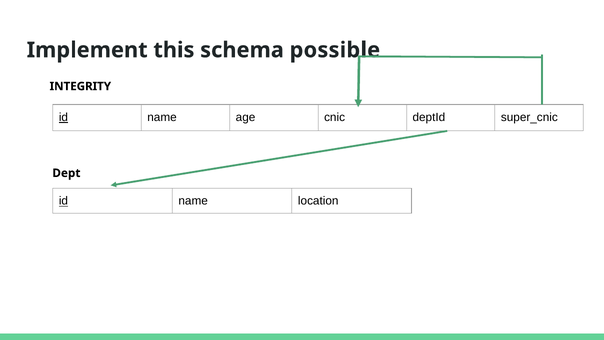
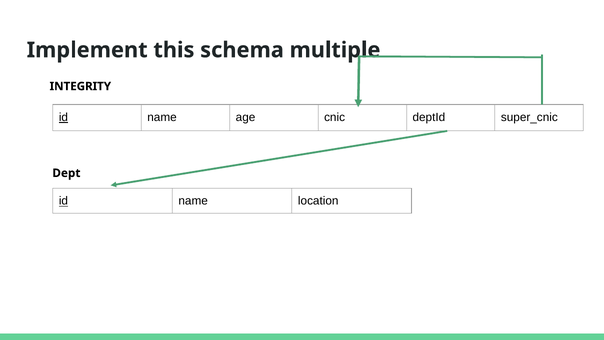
possible: possible -> multiple
